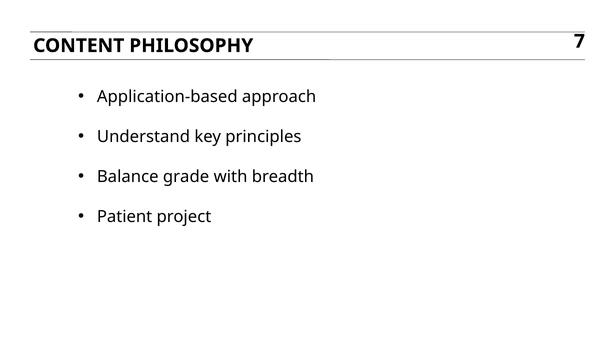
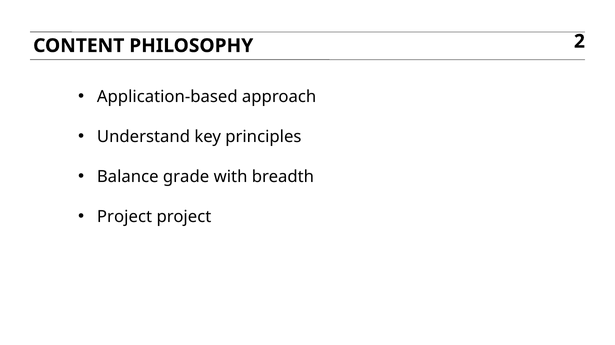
7: 7 -> 2
Patient at (125, 217): Patient -> Project
